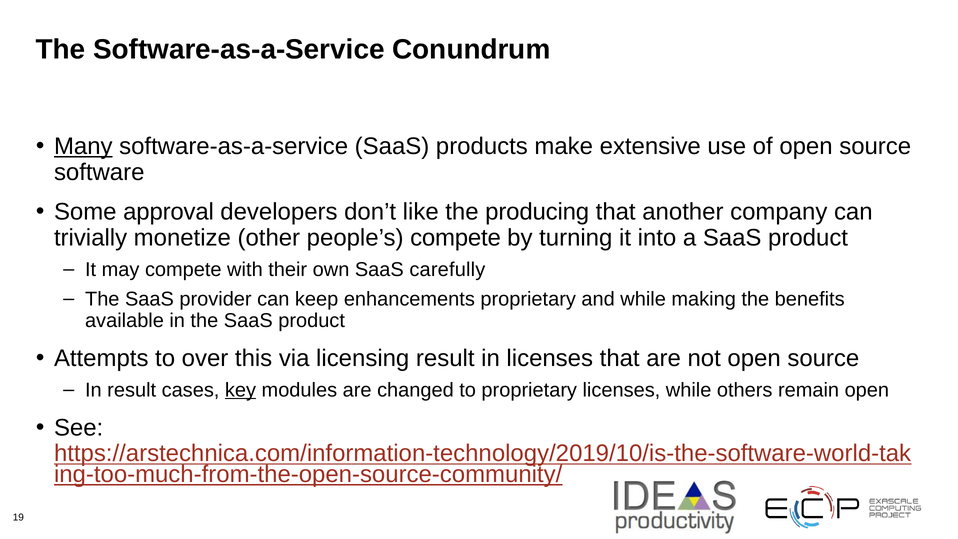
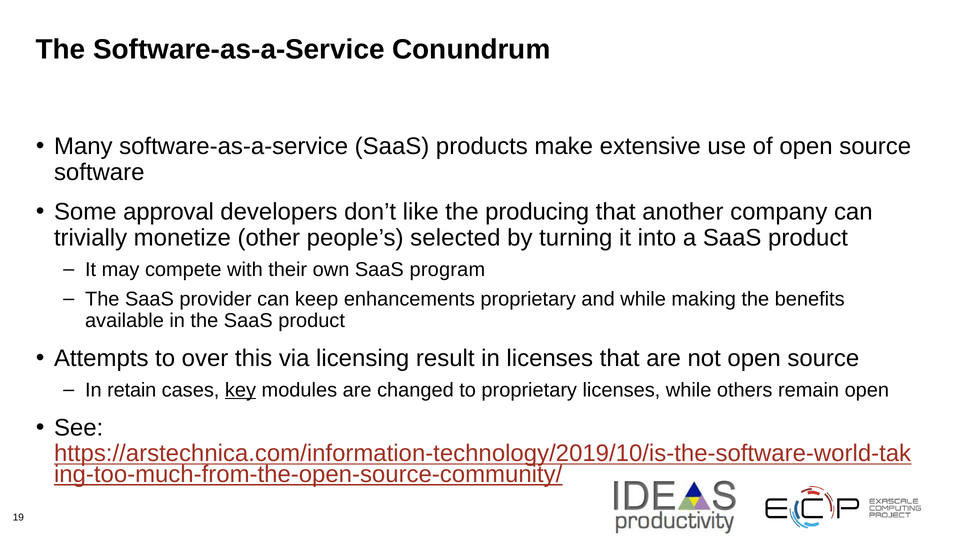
Many underline: present -> none
people’s compete: compete -> selected
carefully: carefully -> program
In result: result -> retain
